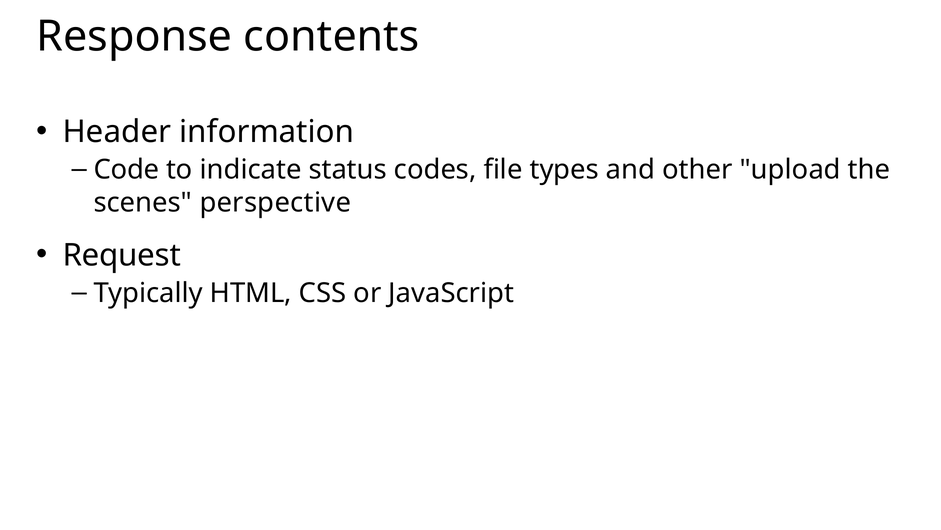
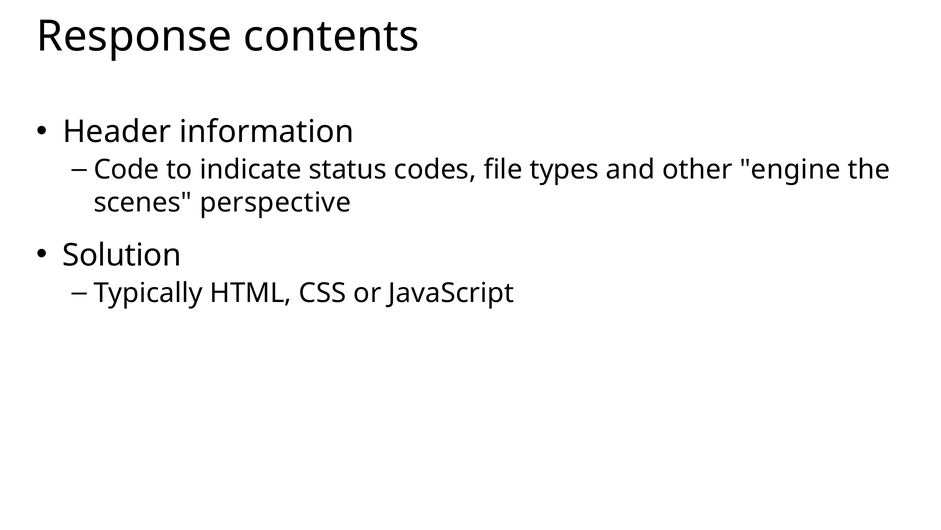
upload: upload -> engine
Request: Request -> Solution
